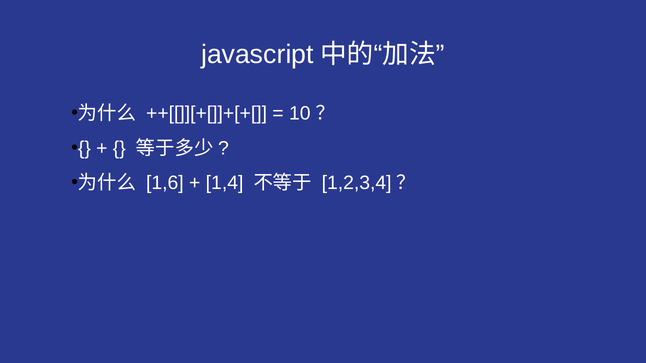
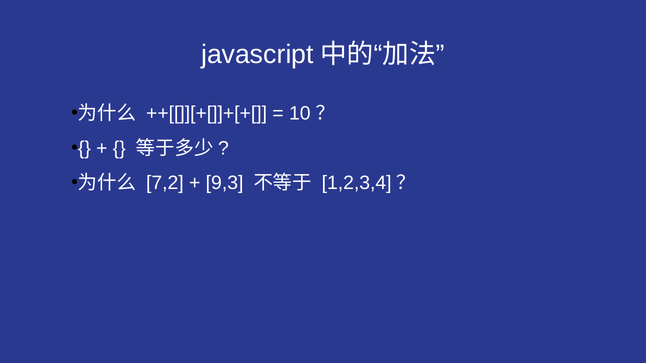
1,6: 1,6 -> 7,2
1,4: 1,4 -> 9,3
